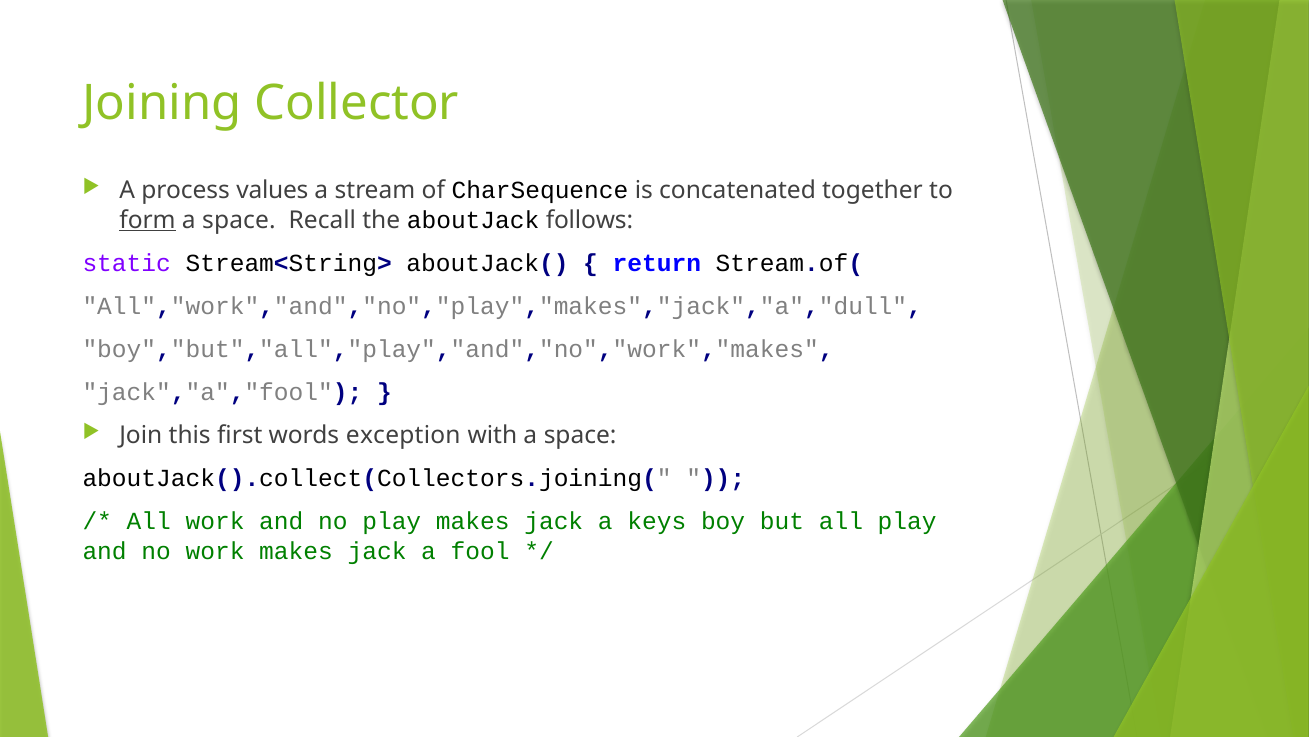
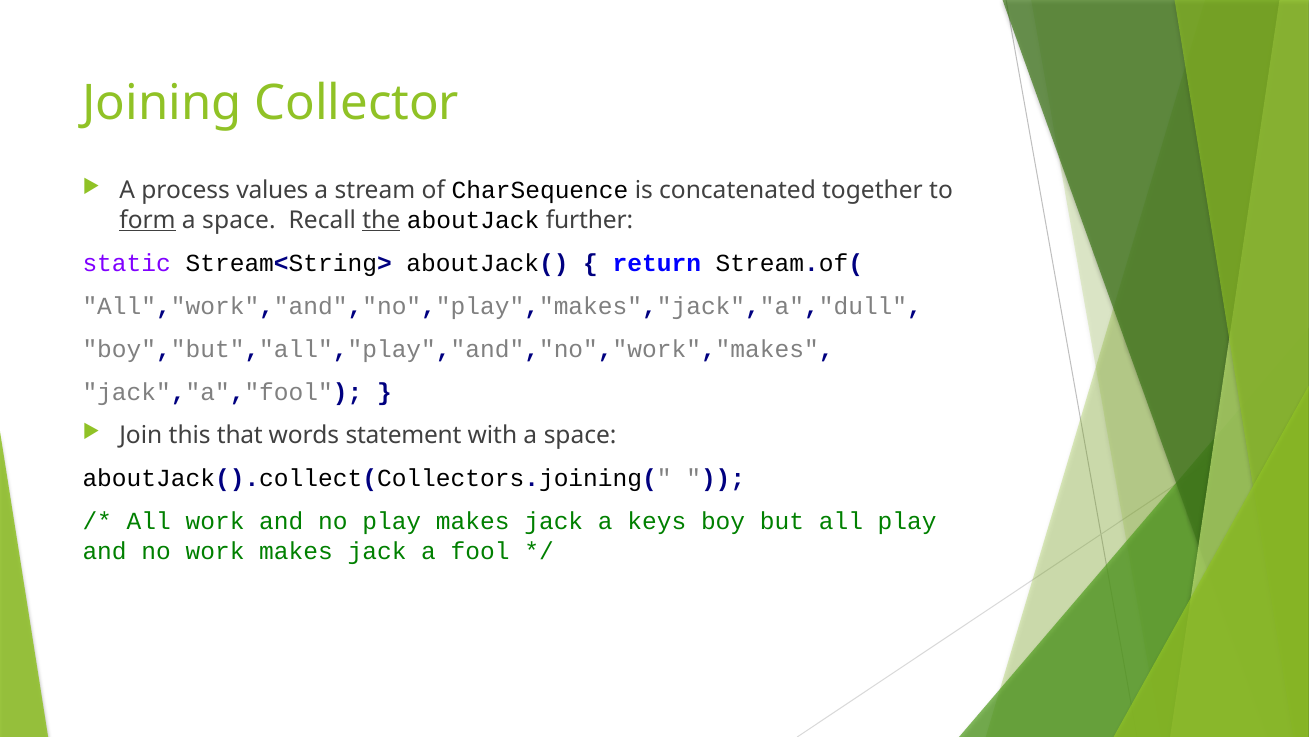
the underline: none -> present
follows: follows -> further
first: first -> that
exception: exception -> statement
